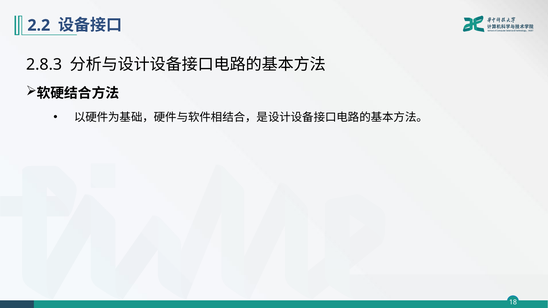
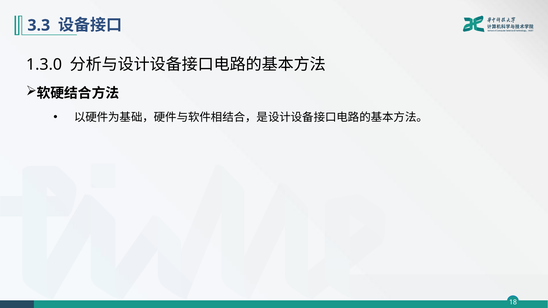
2.2: 2.2 -> 3.3
2.8.3: 2.8.3 -> 1.3.0
